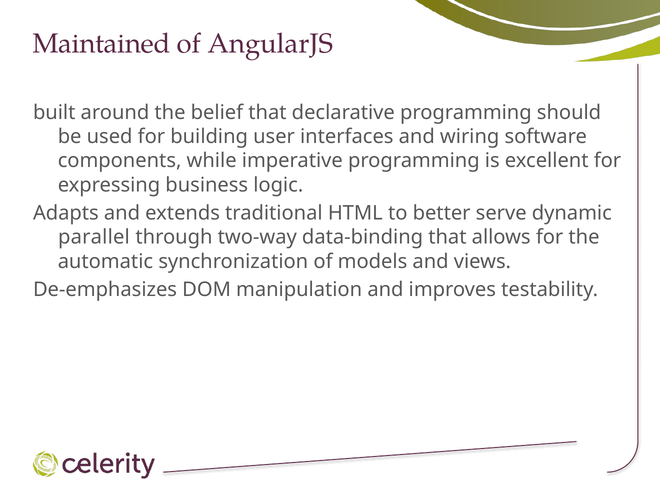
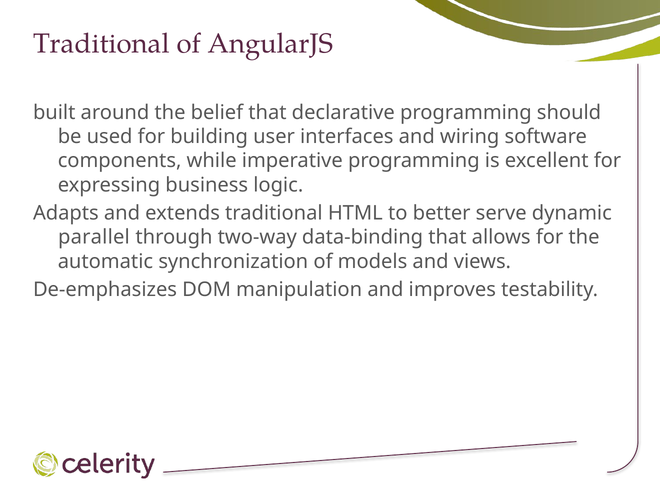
Maintained at (102, 44): Maintained -> Traditional
